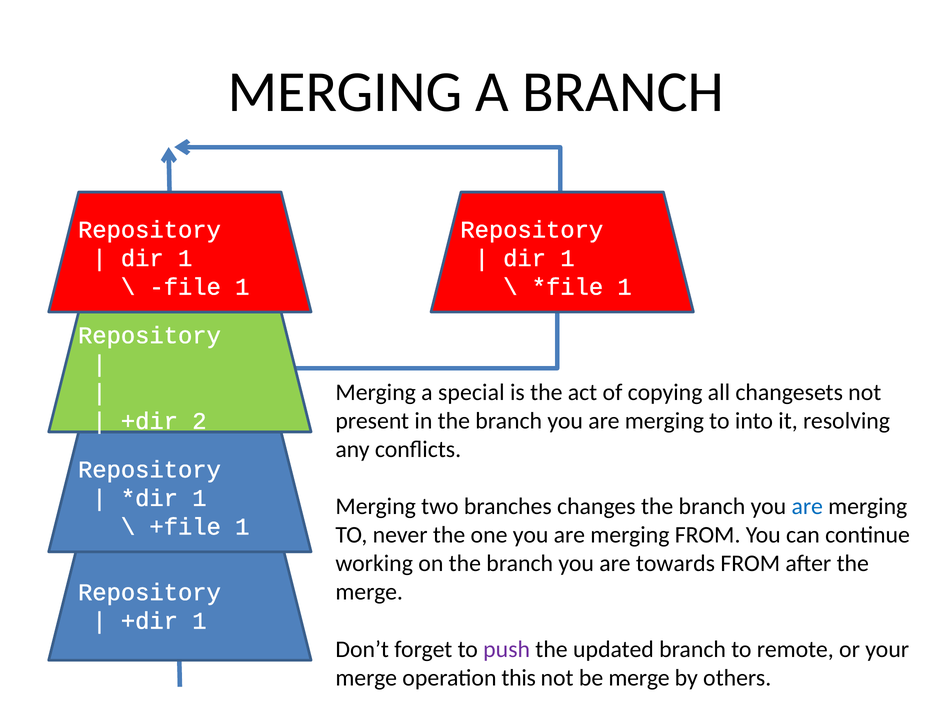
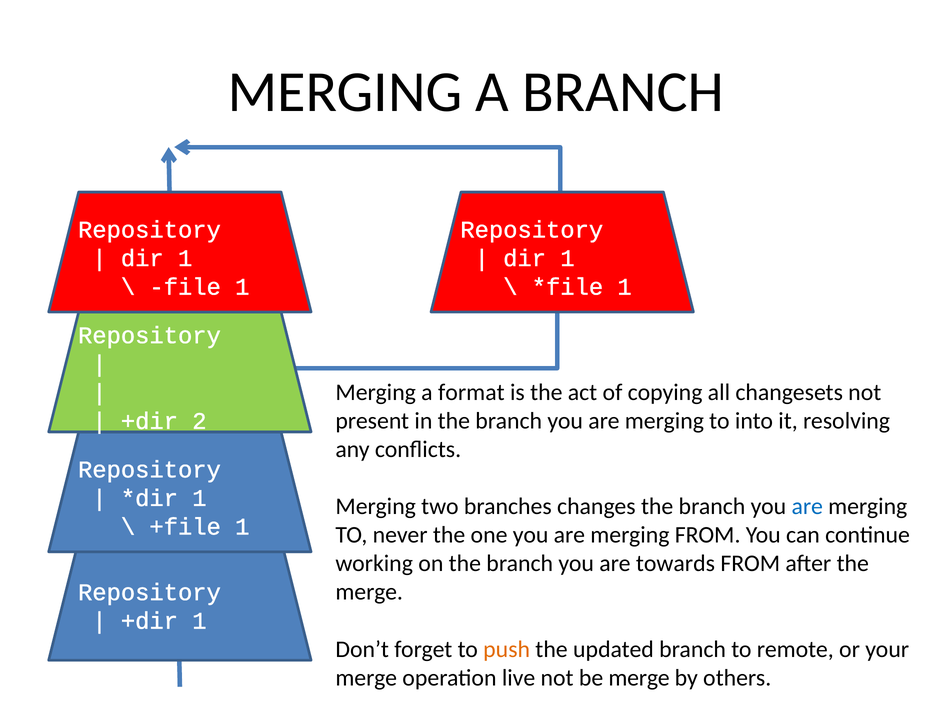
special: special -> format
push colour: purple -> orange
this: this -> live
